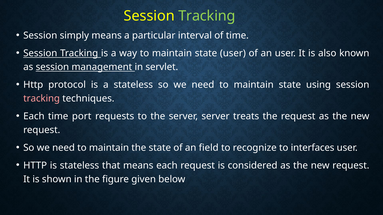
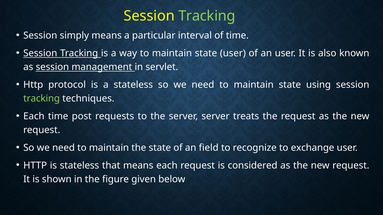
tracking at (42, 99) colour: pink -> light green
port: port -> post
interfaces: interfaces -> exchange
